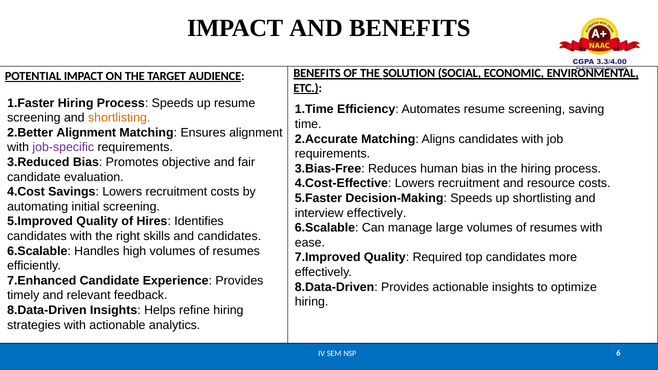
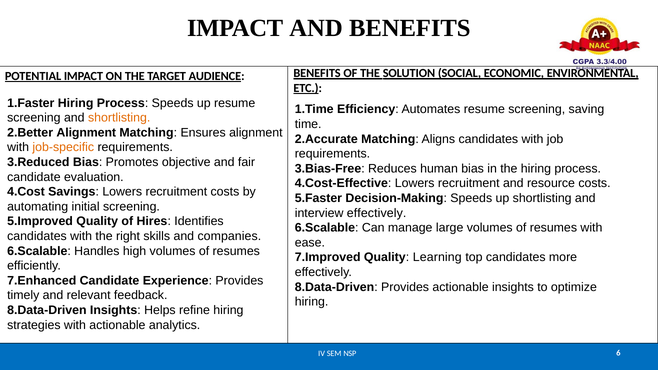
job-specific colour: purple -> orange
and candidates: candidates -> companies
Required: Required -> Learning
